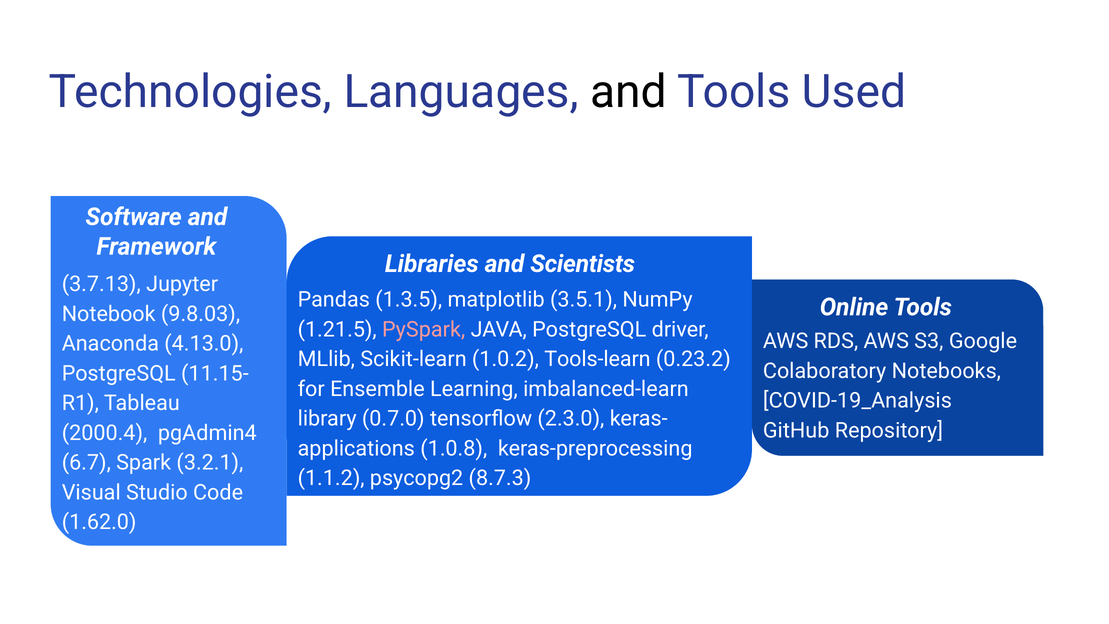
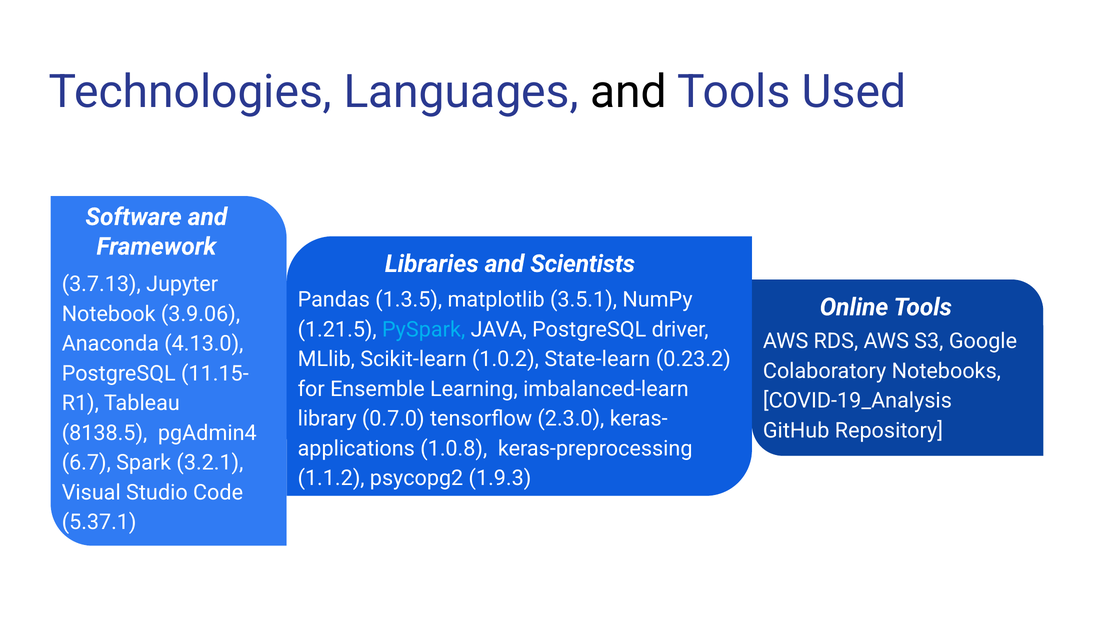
9.8.03: 9.8.03 -> 3.9.06
PySpark colour: pink -> light blue
Tools-learn: Tools-learn -> State-learn
2000.4: 2000.4 -> 8138.5
8.7.3: 8.7.3 -> 1.9.3
1.62.0: 1.62.0 -> 5.37.1
